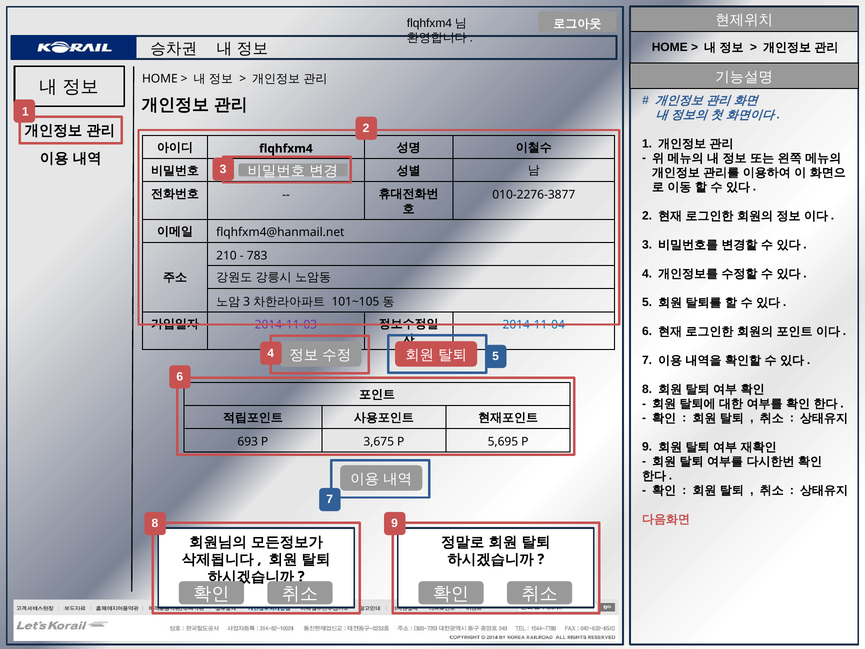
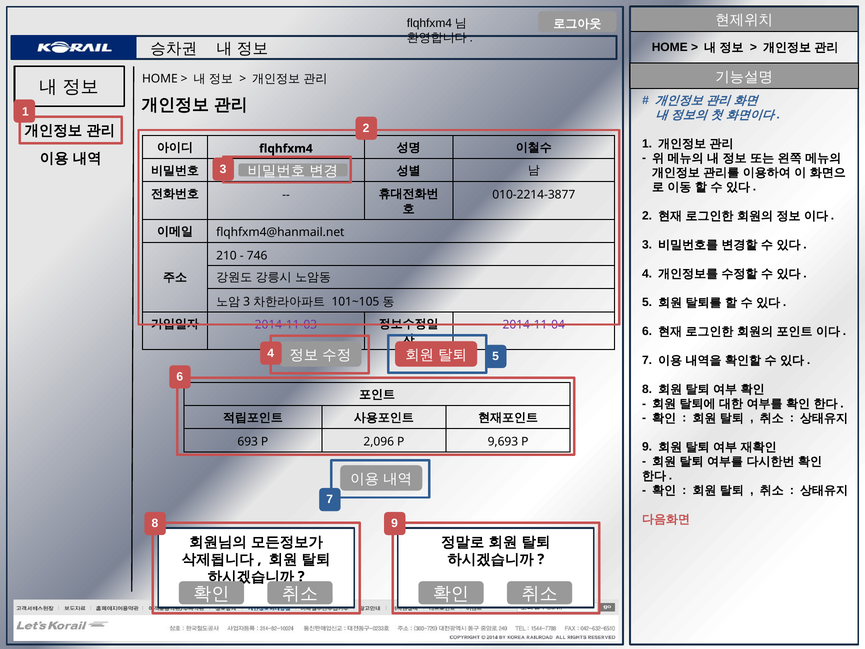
010-2276-3877: 010-2276-3877 -> 010-2214-3877
783: 783 -> 746
2014-11-04 colour: blue -> purple
3,675: 3,675 -> 2,096
5,695: 5,695 -> 9,693
